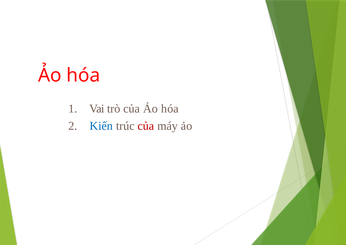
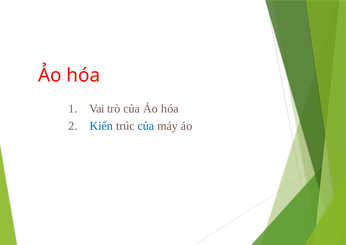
của at (146, 126) colour: red -> blue
